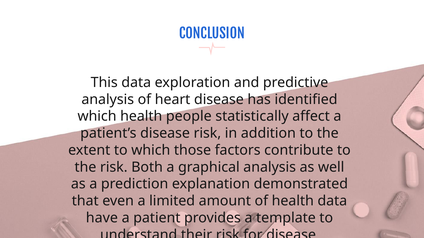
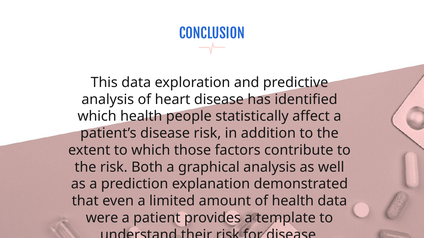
have: have -> were
